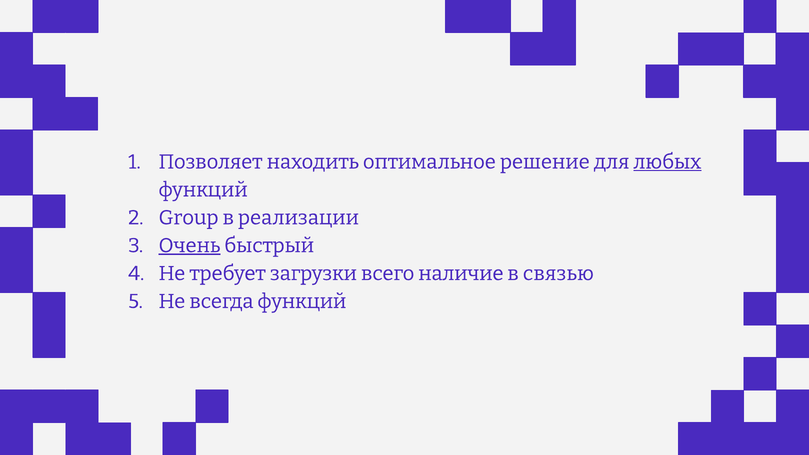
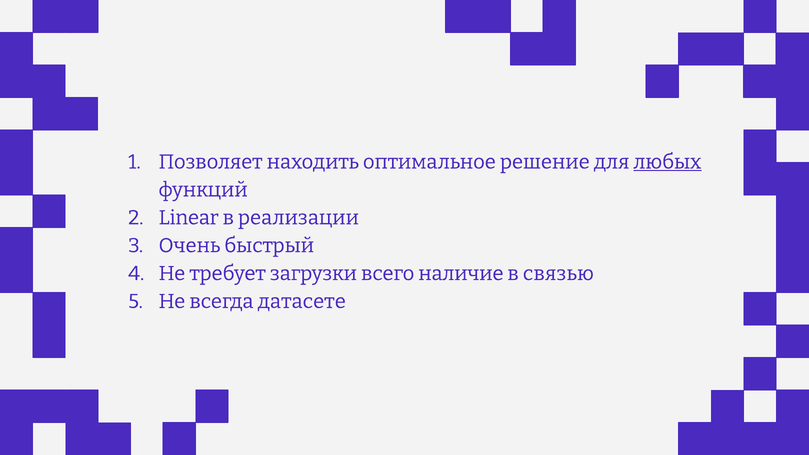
Group: Group -> Linear
Очень underline: present -> none
всегда функций: функций -> датасете
